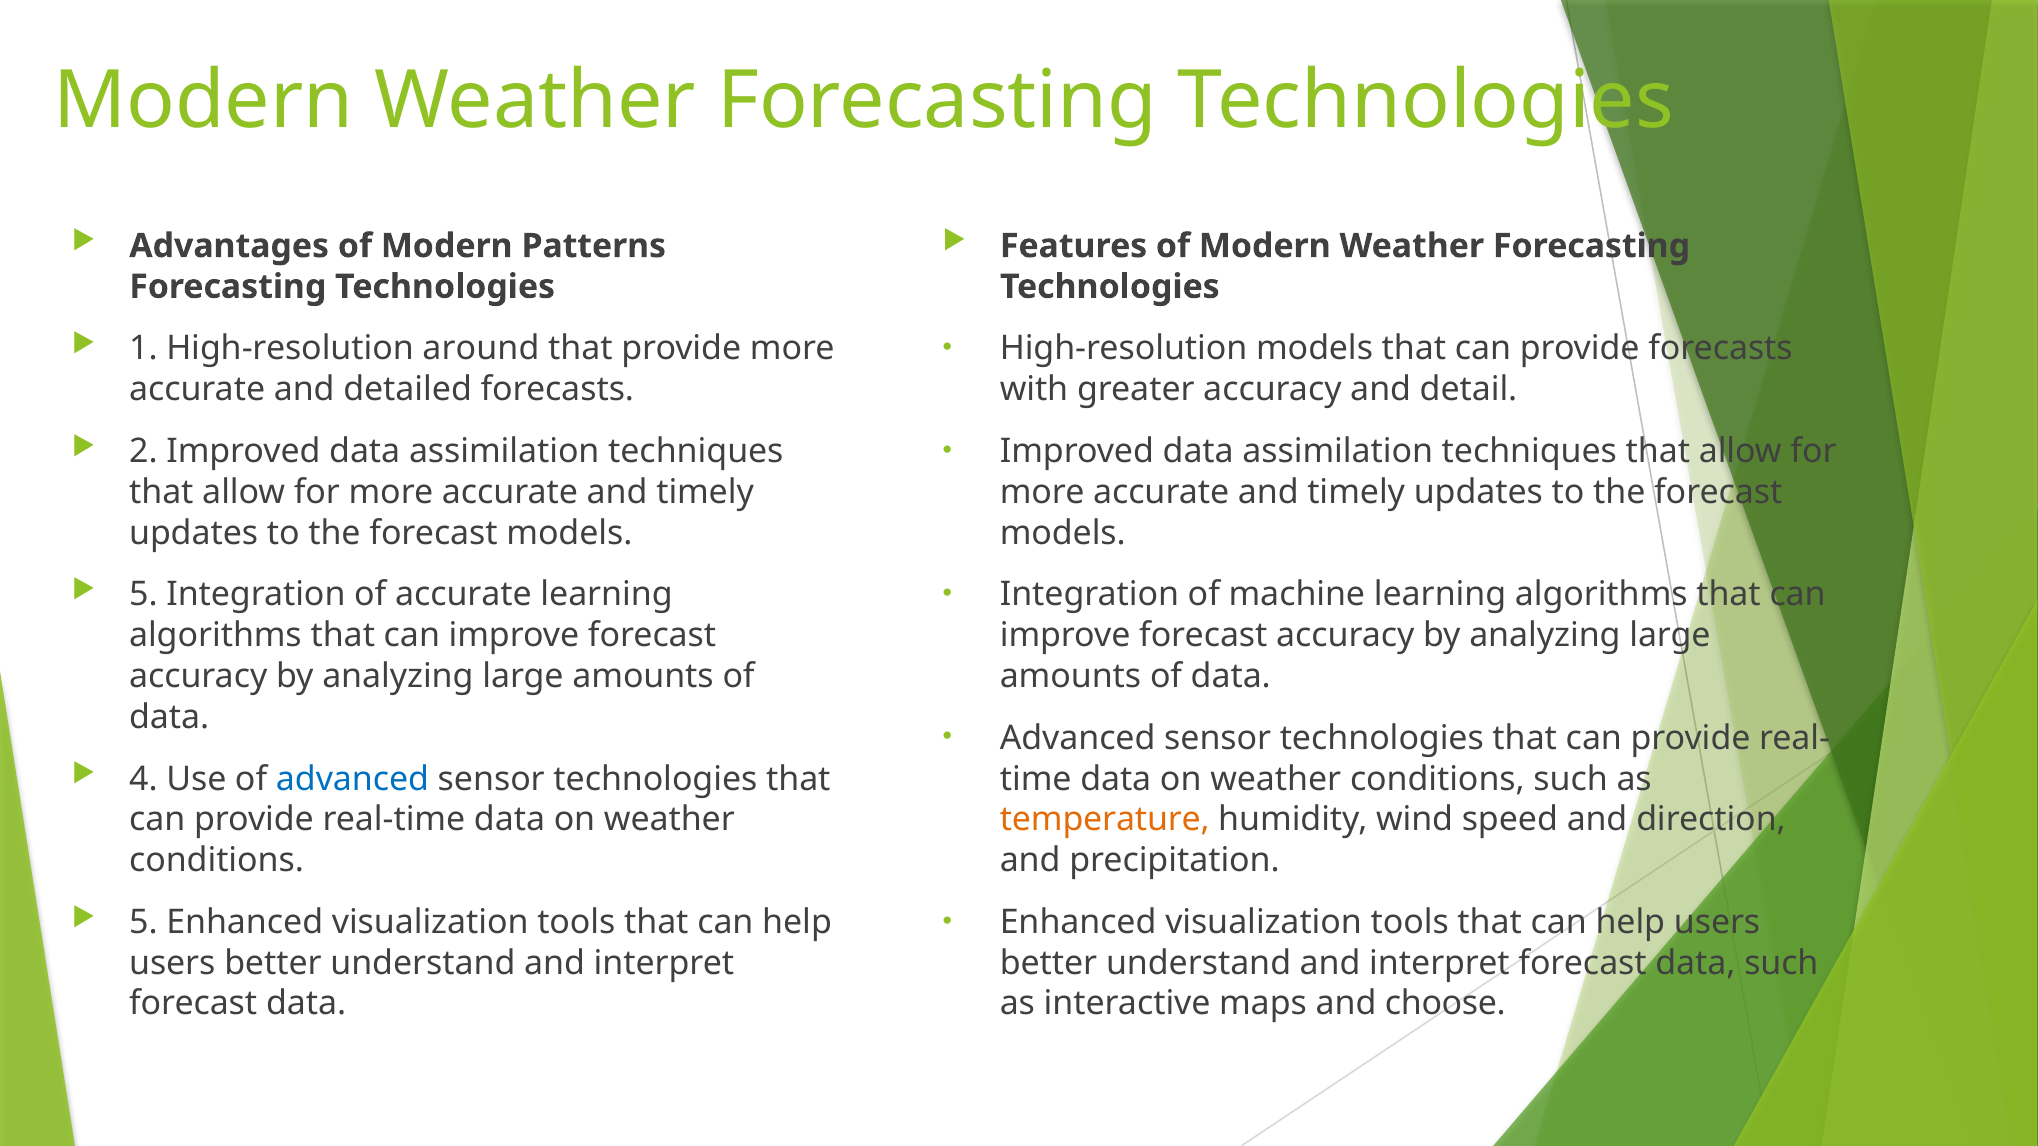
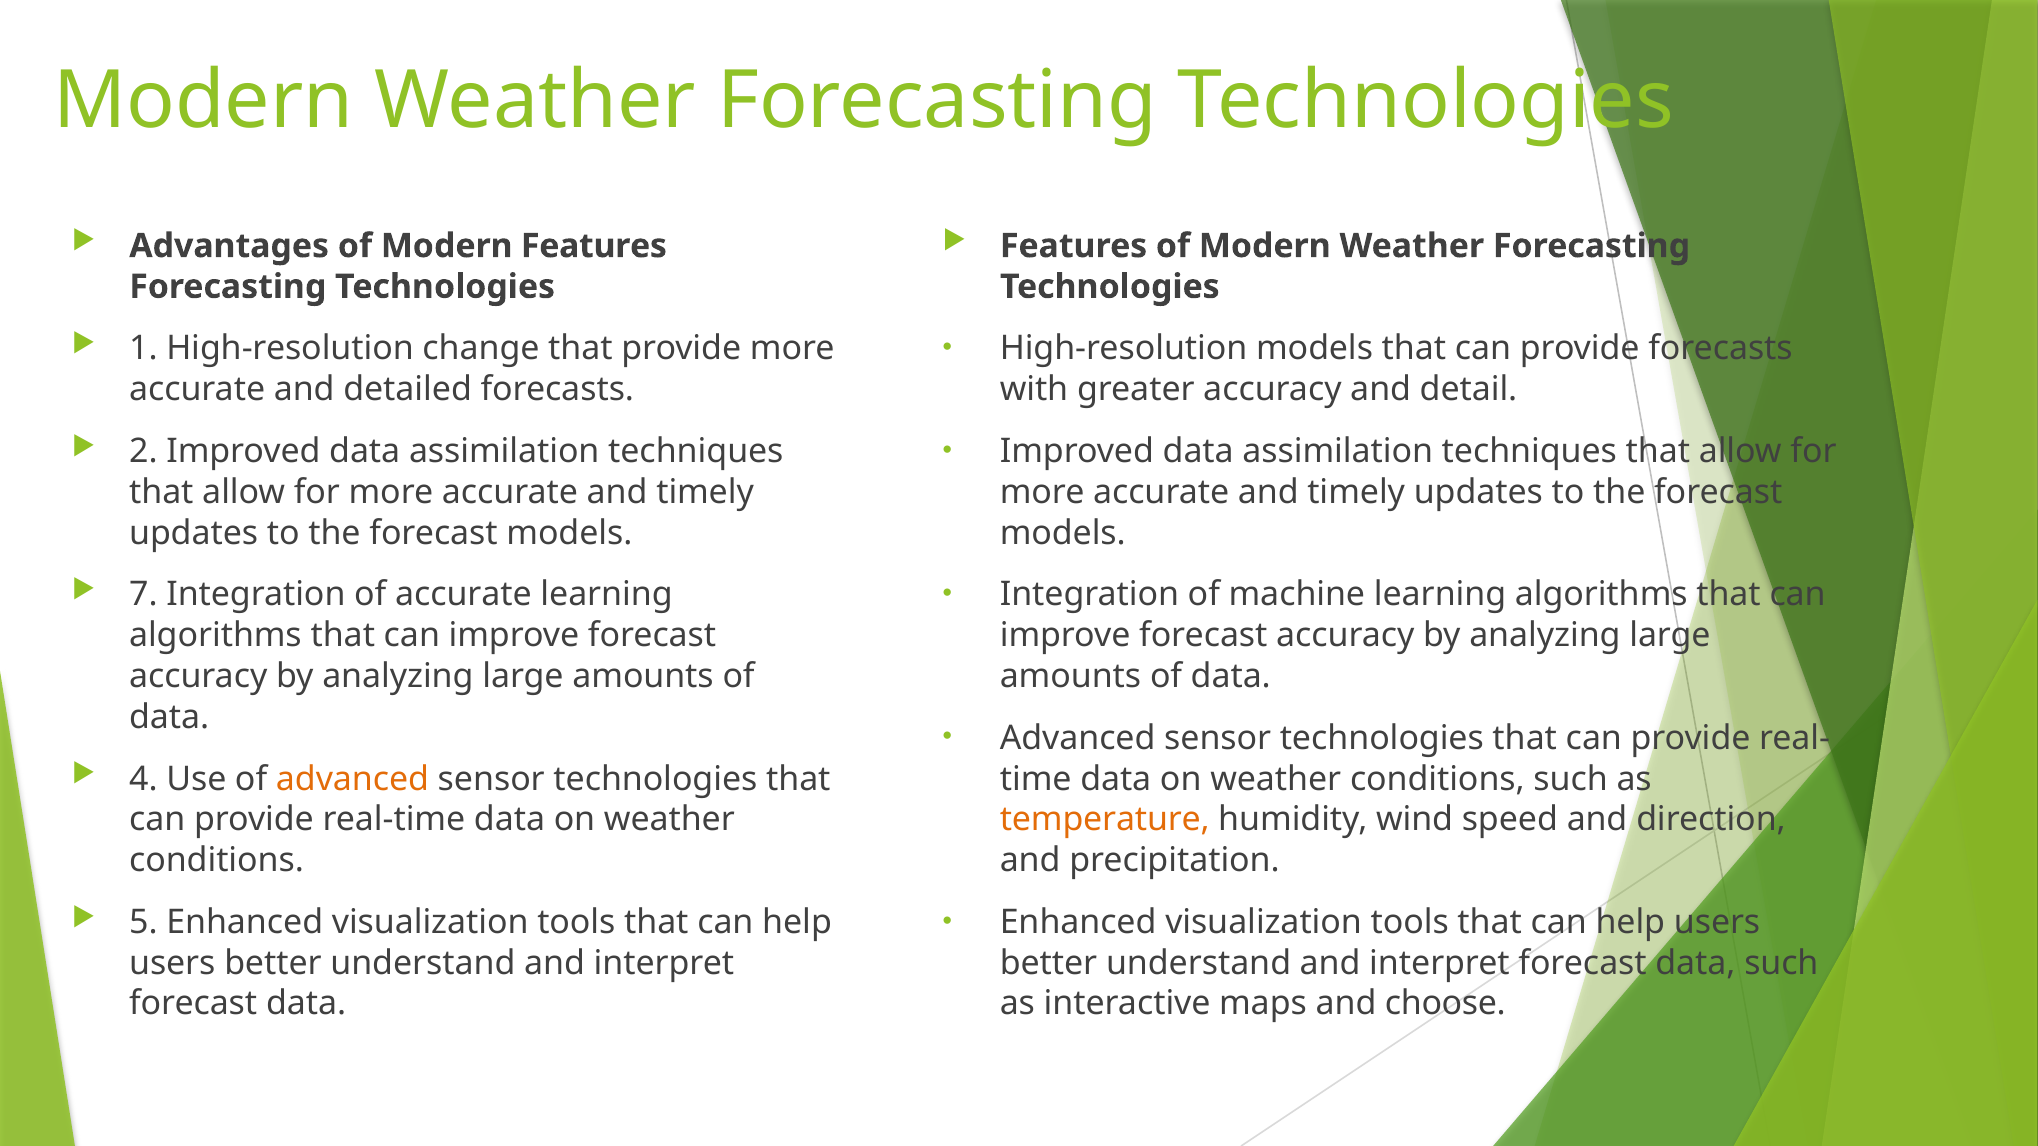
Modern Patterns: Patterns -> Features
around: around -> change
5 at (143, 595): 5 -> 7
advanced at (353, 779) colour: blue -> orange
